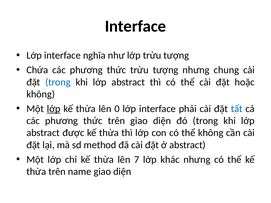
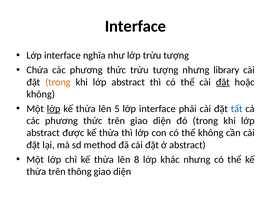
chung: chung -> library
trong at (58, 82) colour: blue -> orange
đặt at (223, 82) underline: none -> present
0: 0 -> 5
7: 7 -> 8
name: name -> thông
